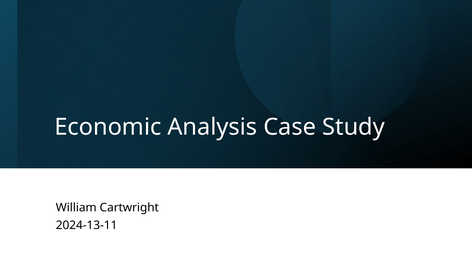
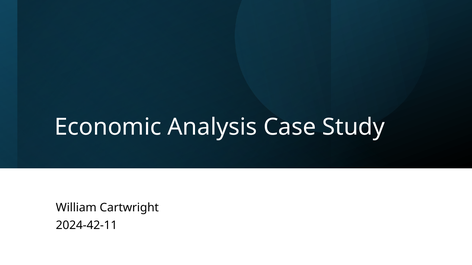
2024-13-11: 2024-13-11 -> 2024-42-11
